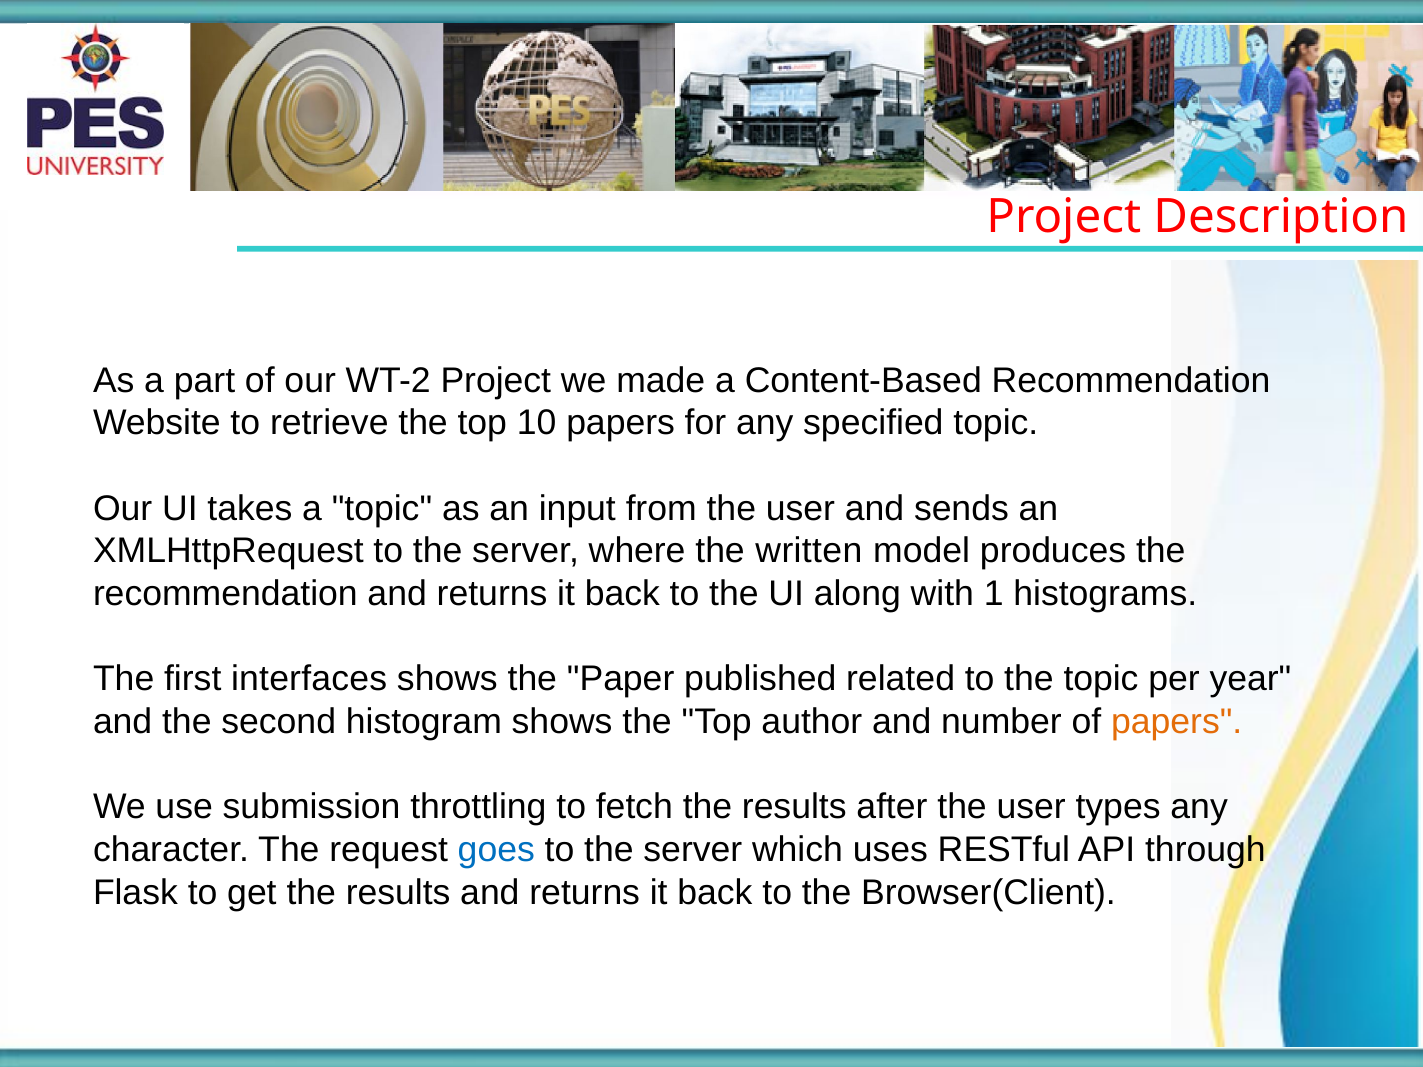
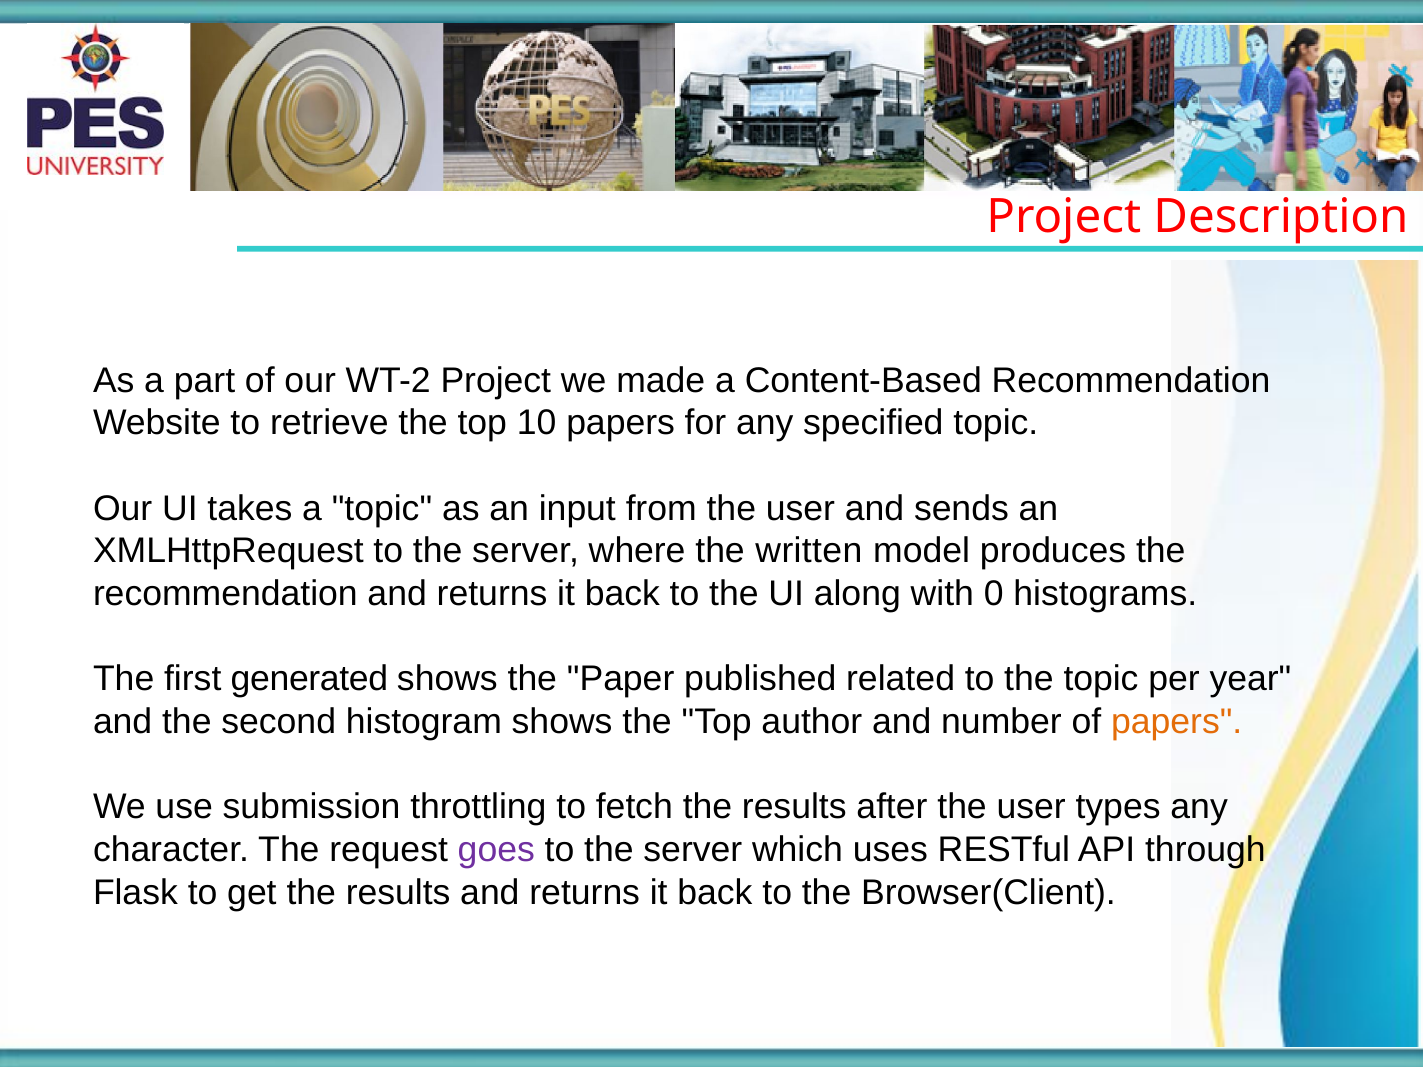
1: 1 -> 0
interfaces: interfaces -> generated
goes colour: blue -> purple
